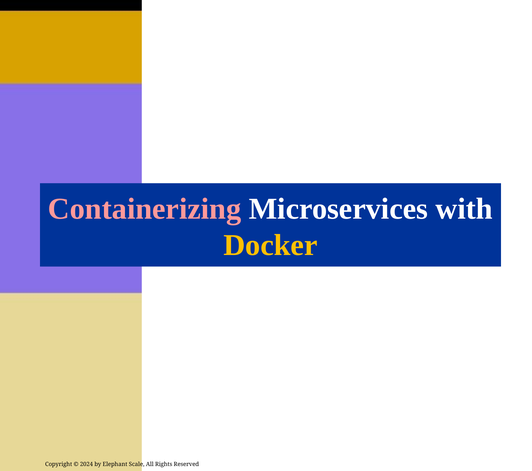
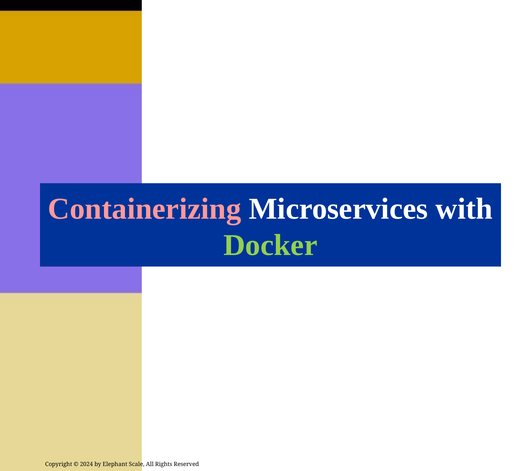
Docker colour: yellow -> light green
